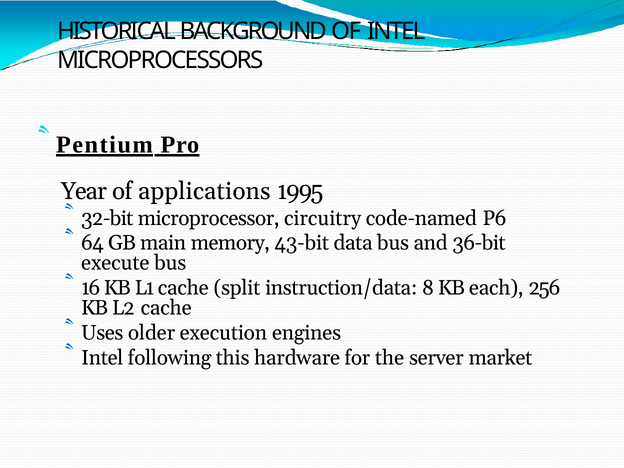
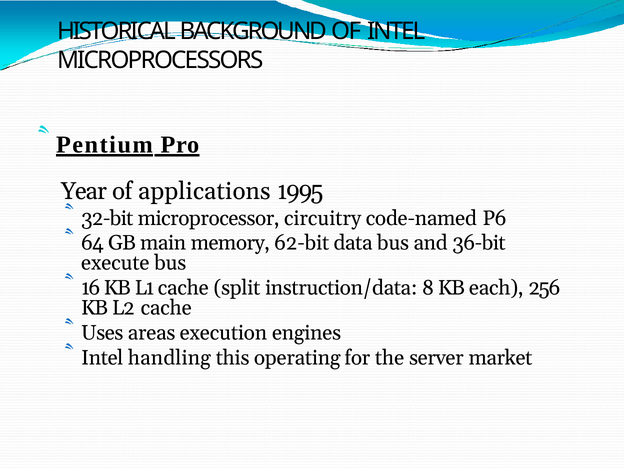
43-bit: 43-bit -> 62-bit
older: older -> areas
following: following -> handling
hardware: hardware -> operating
